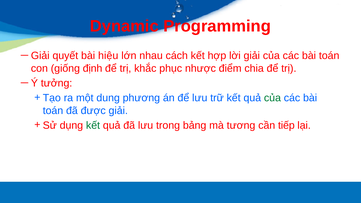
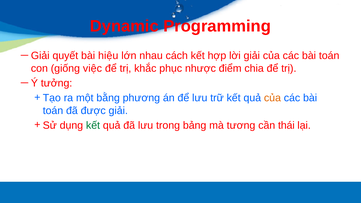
định: định -> việc
dung: dung -> bằng
của at (272, 98) colour: green -> orange
tiếp: tiếp -> thái
